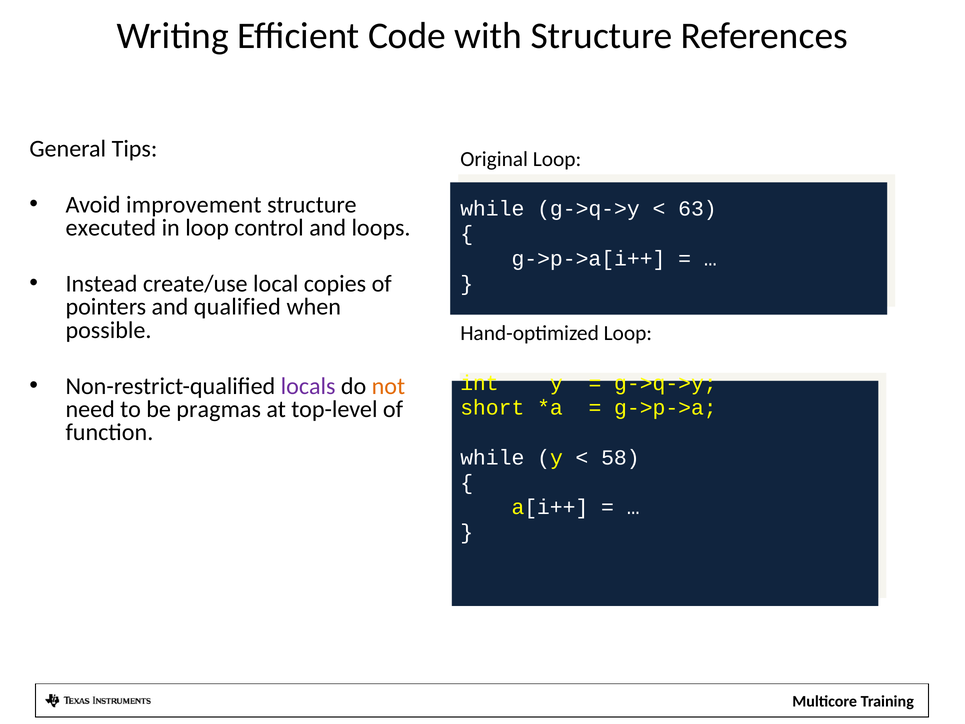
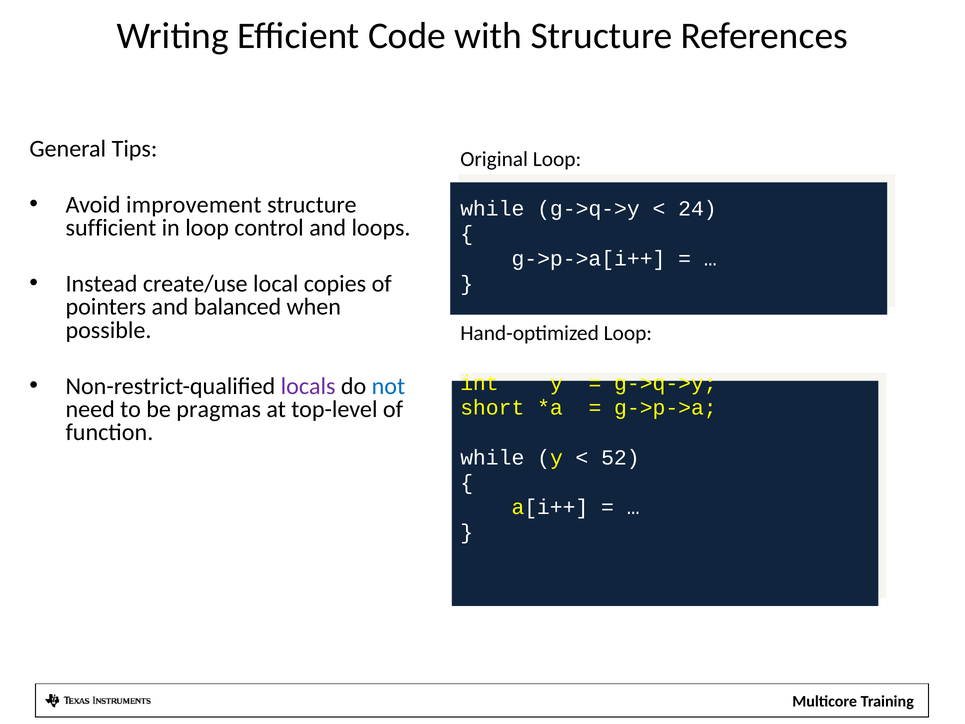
63: 63 -> 24
executed: executed -> sufficient
qualified: qualified -> balanced
not colour: orange -> blue
58: 58 -> 52
